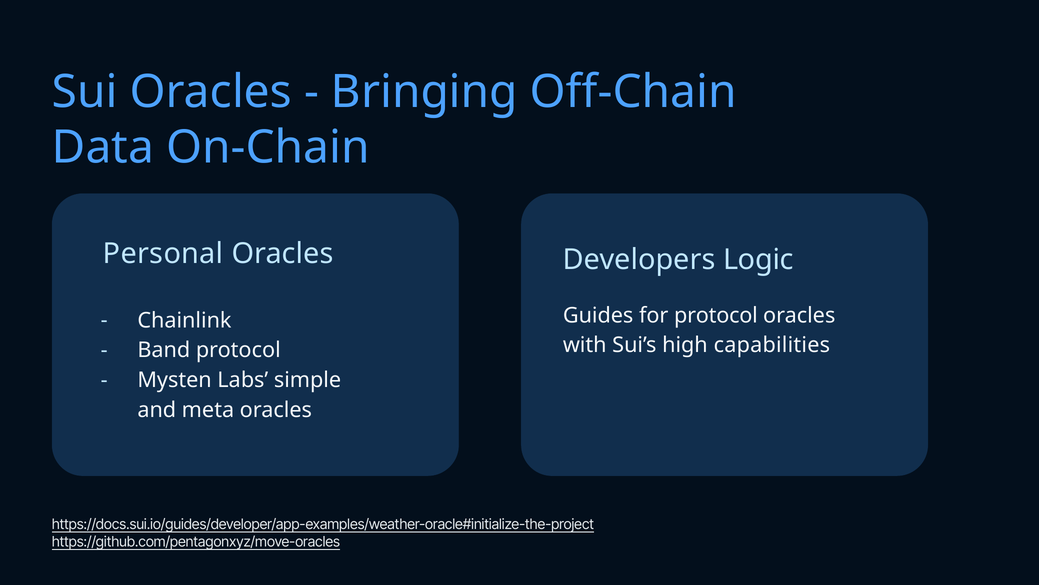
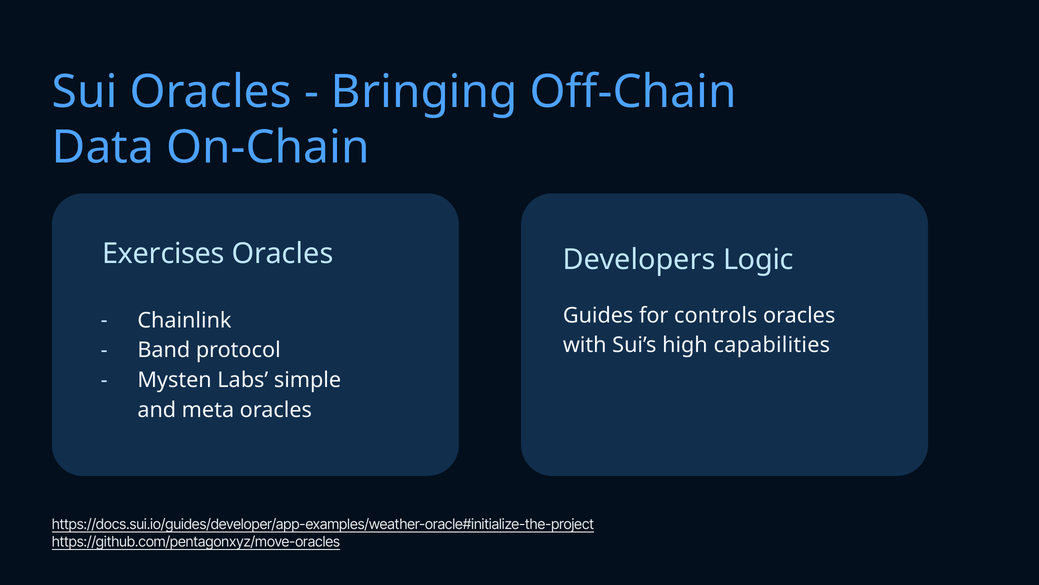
Personal: Personal -> Exercises
for protocol: protocol -> controls
